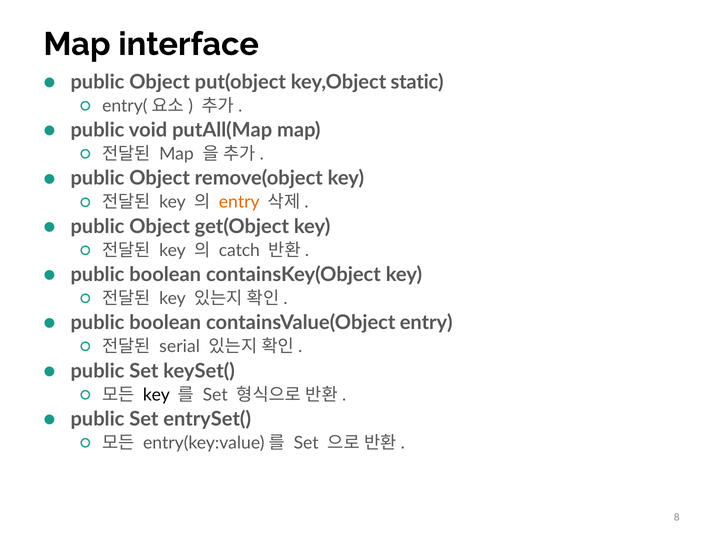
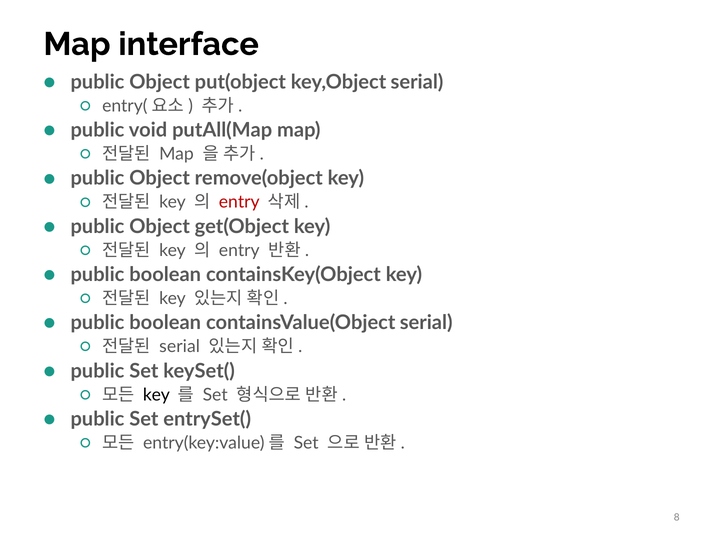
key,Object static: static -> serial
entry at (239, 202) colour: orange -> red
catch at (239, 250): catch -> entry
containsValue(Object entry: entry -> serial
